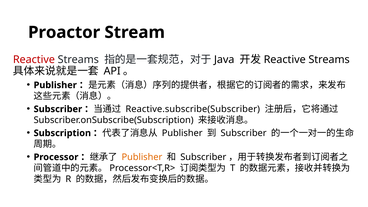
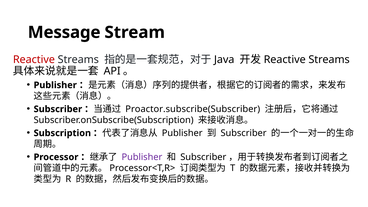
Proactor: Proactor -> Message
Reactive.subscribe(Subscriber: Reactive.subscribe(Subscriber -> Proactor.subscribe(Subscriber
Publisher at (142, 157) colour: orange -> purple
